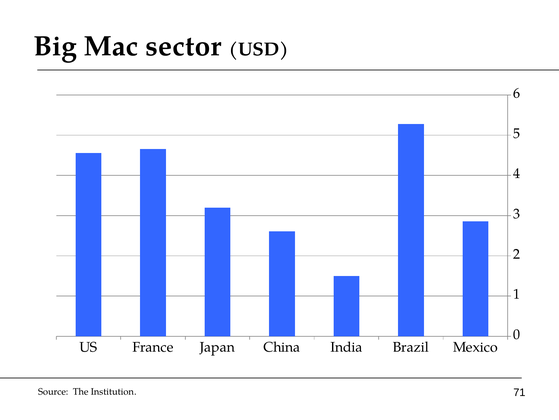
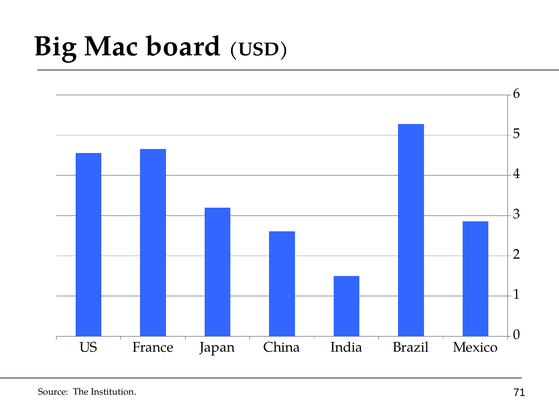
sector: sector -> board
